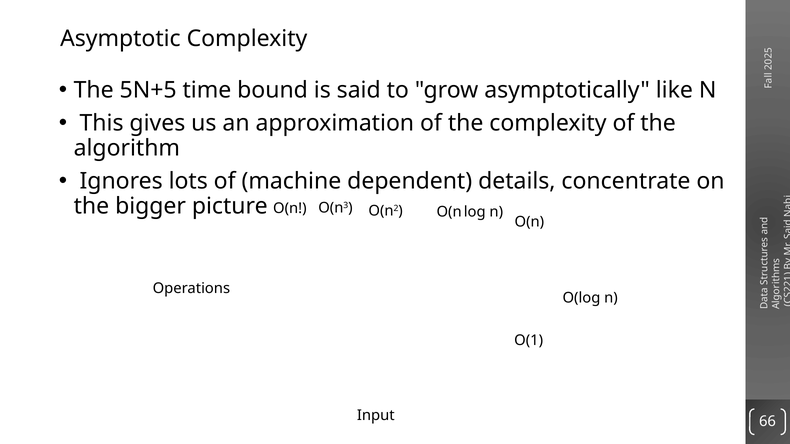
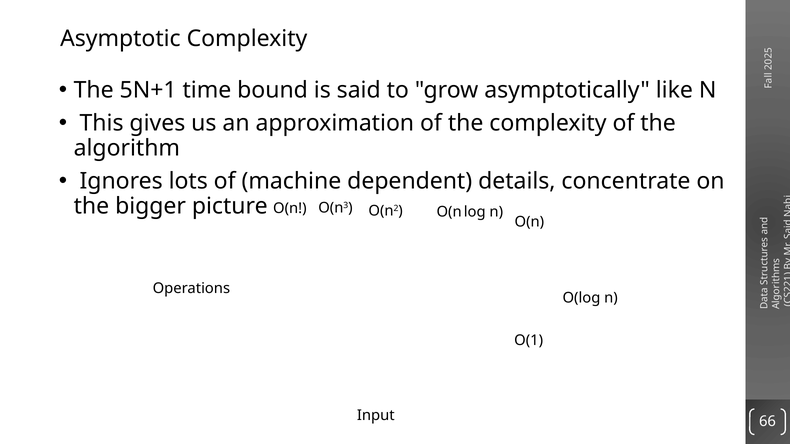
5N+5: 5N+5 -> 5N+1
